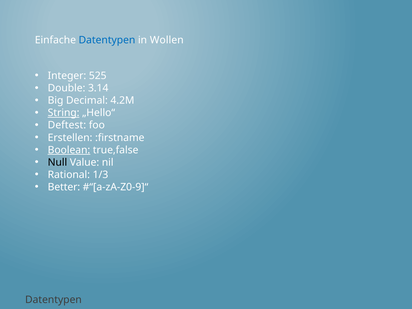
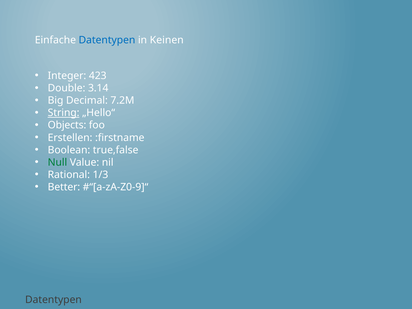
Wollen: Wollen -> Keinen
525: 525 -> 423
4.2M: 4.2M -> 7.2M
Deftest: Deftest -> Objects
Boolean underline: present -> none
Null colour: black -> green
